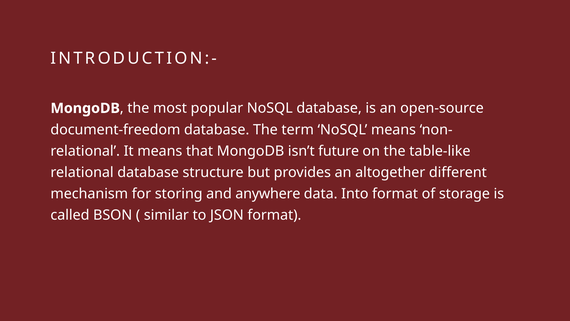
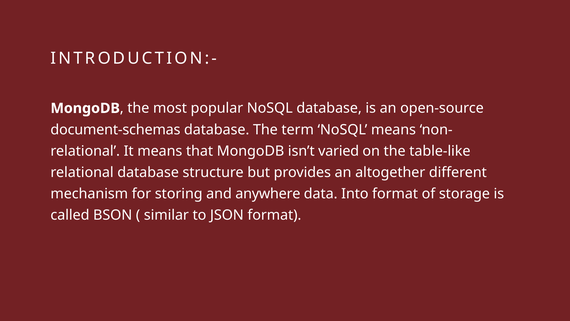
document-freedom: document-freedom -> document-schemas
future: future -> varied
